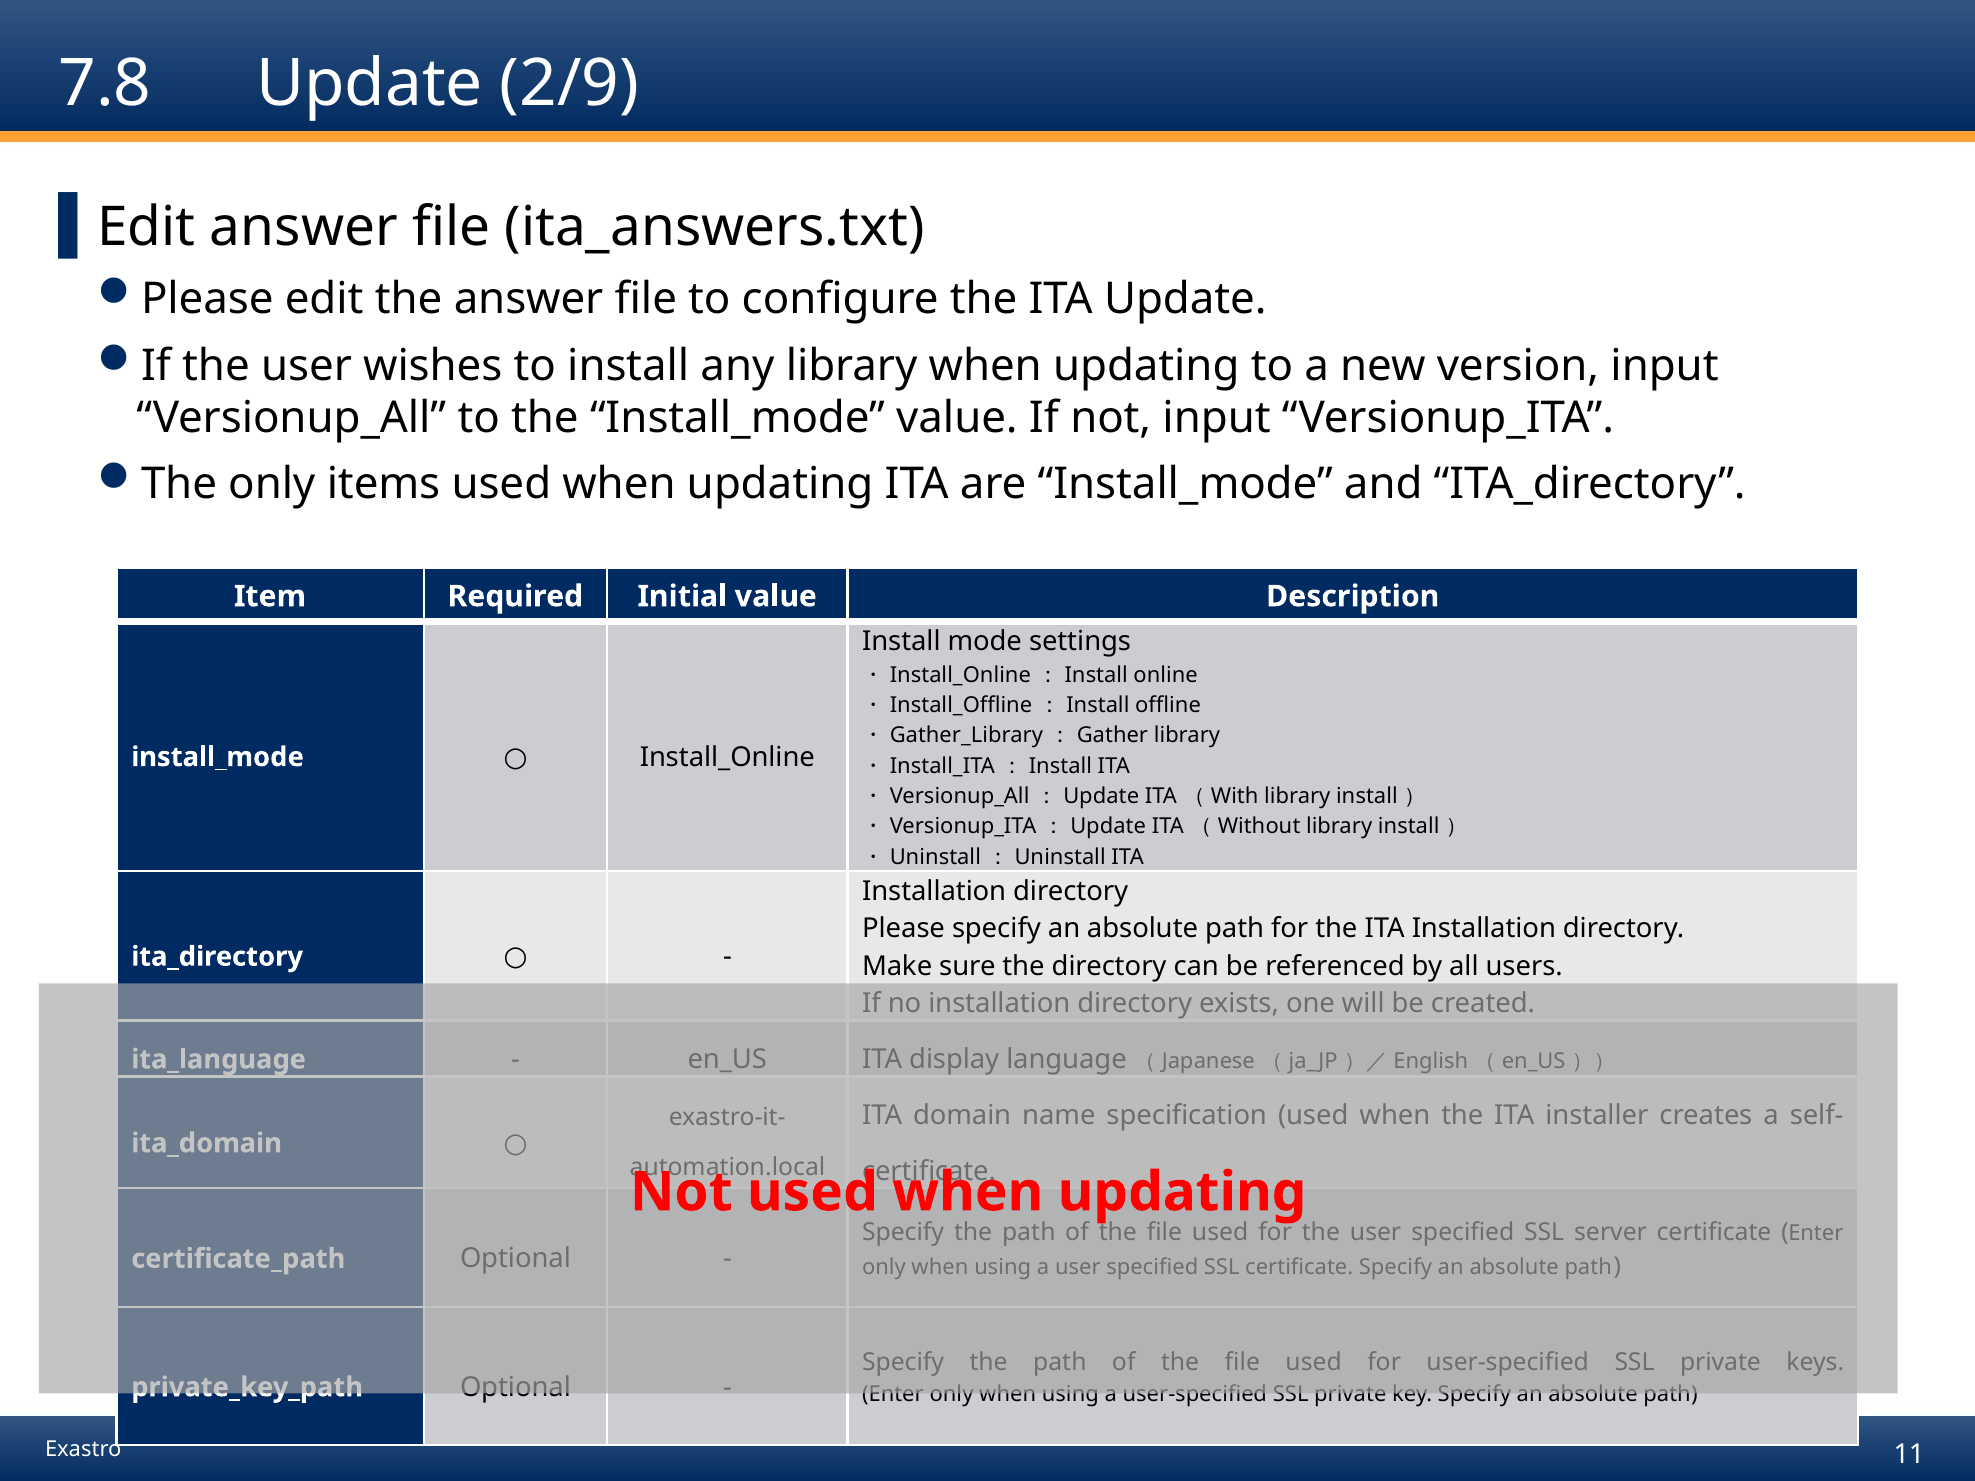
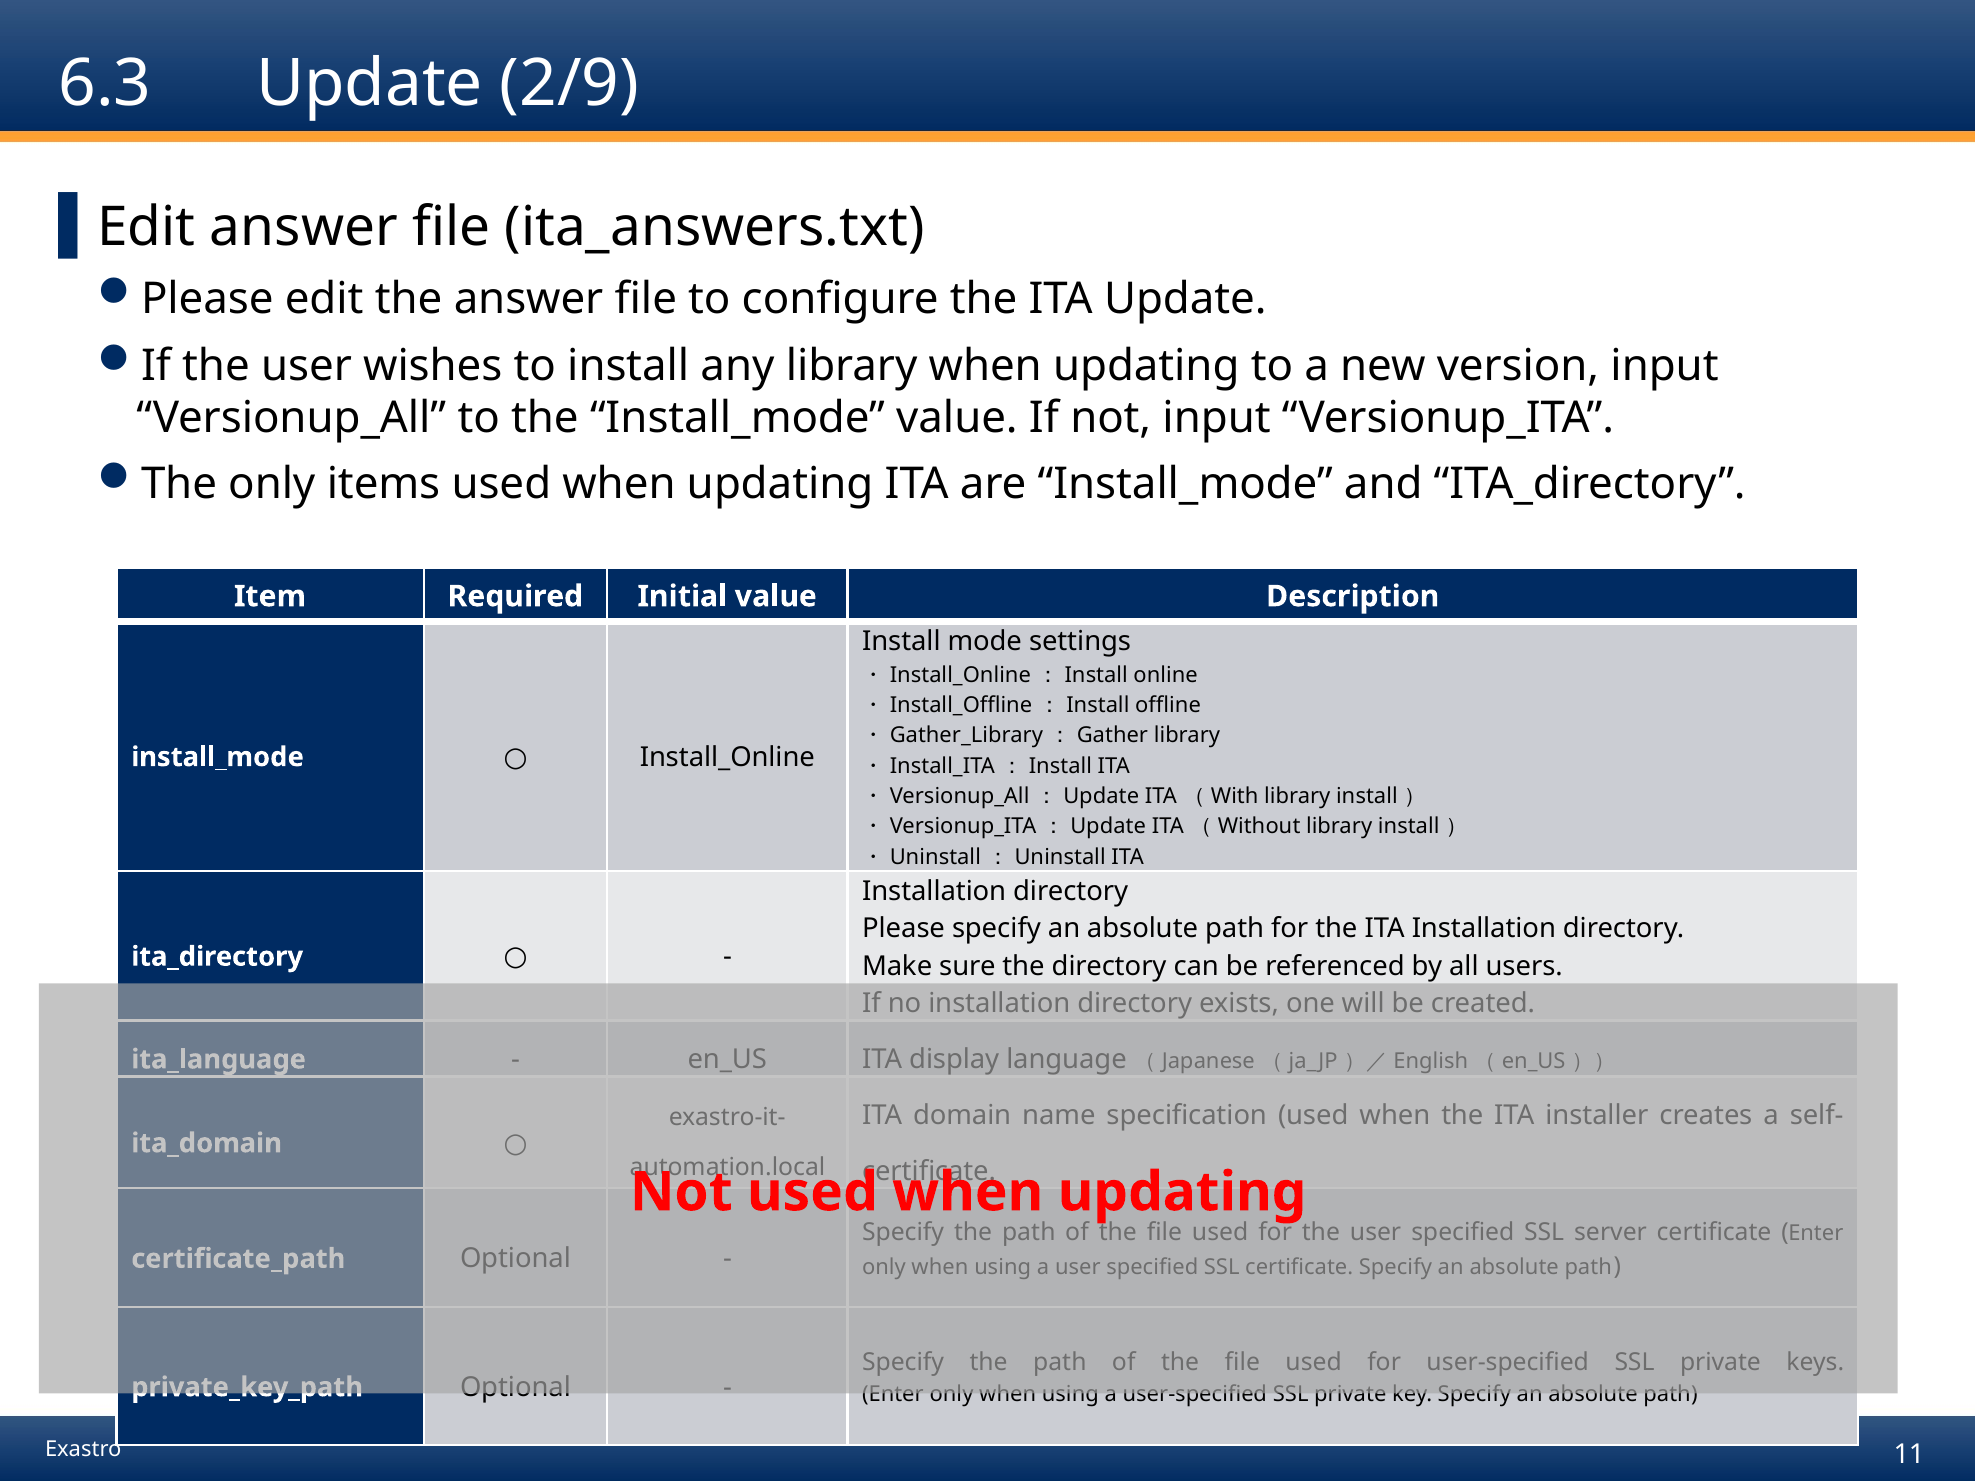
7.8: 7.8 -> 6.3
